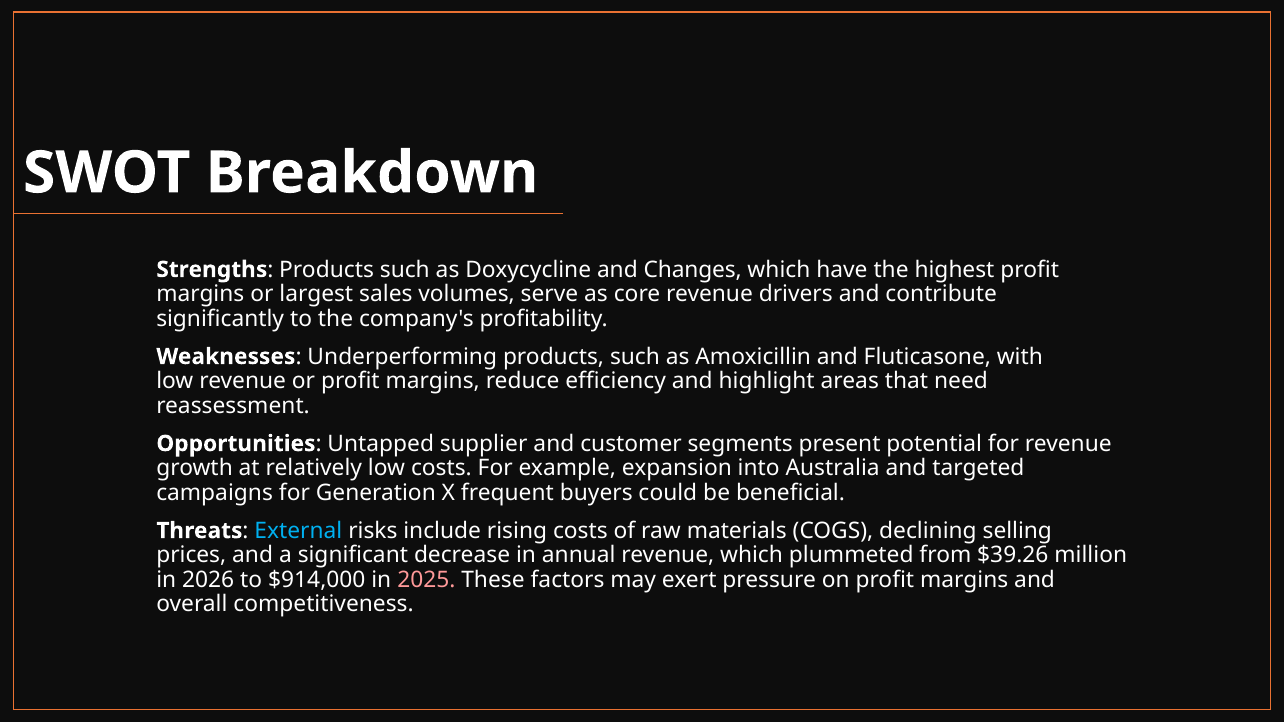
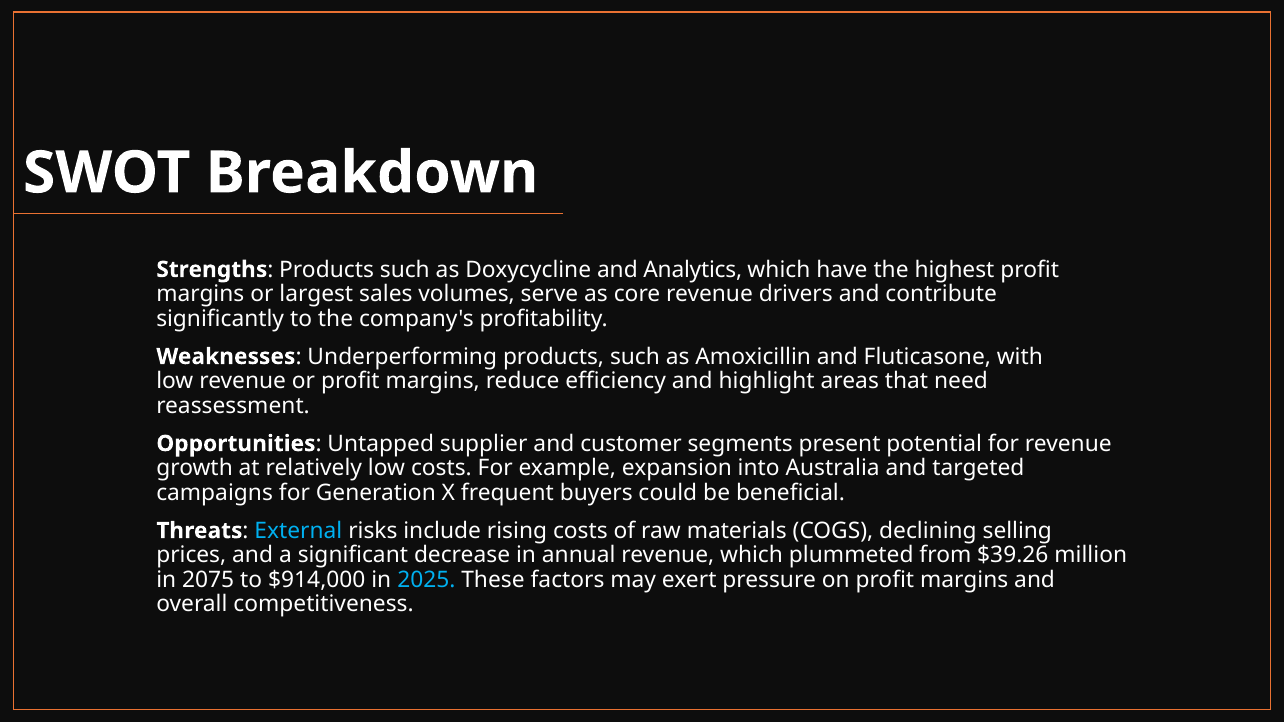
Changes: Changes -> Analytics
2026: 2026 -> 2075
2025 colour: pink -> light blue
